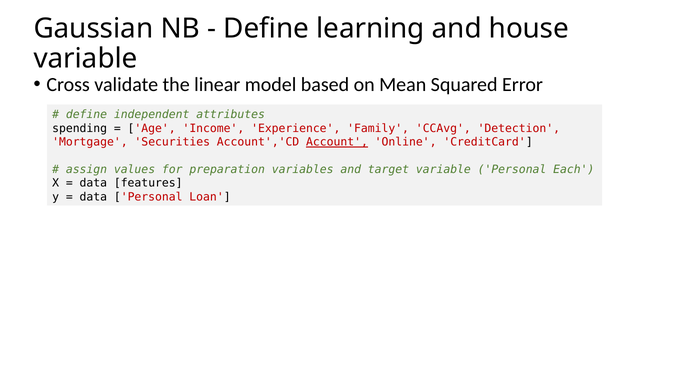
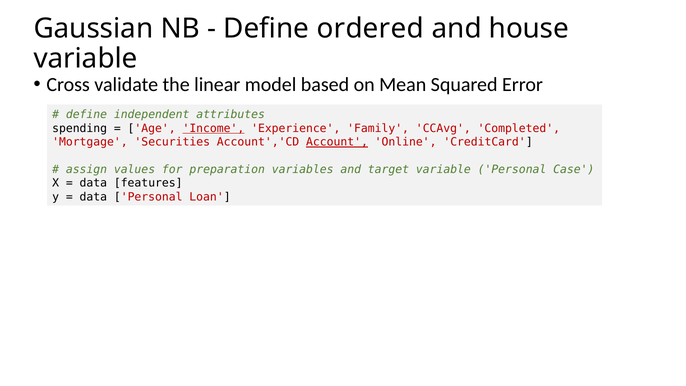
learning: learning -> ordered
Income underline: none -> present
Detection: Detection -> Completed
Each: Each -> Case
